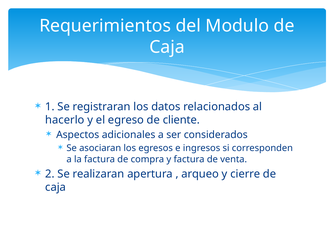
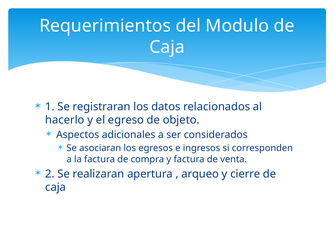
cliente: cliente -> objeto
